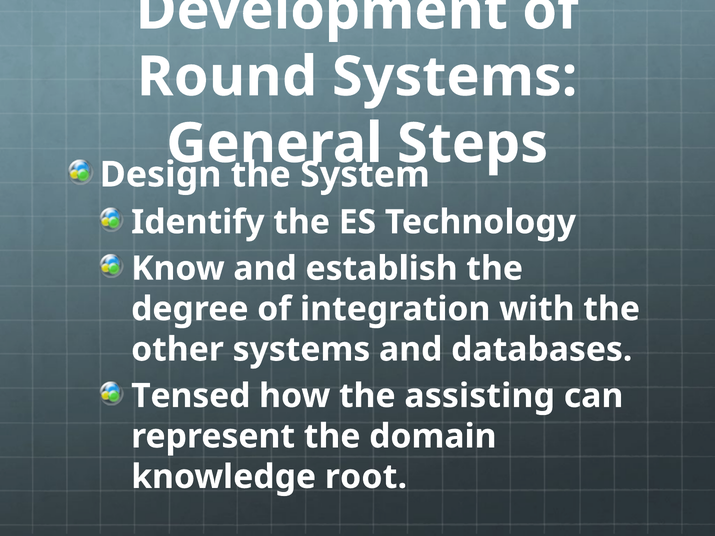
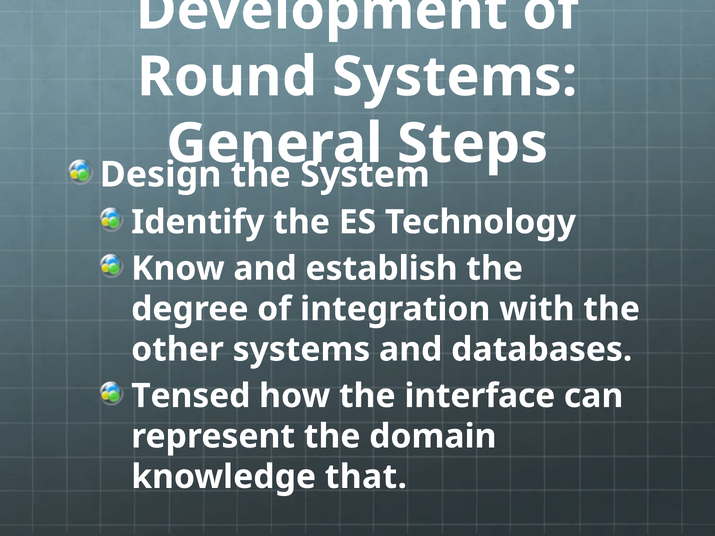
assisting: assisting -> interface
root: root -> that
